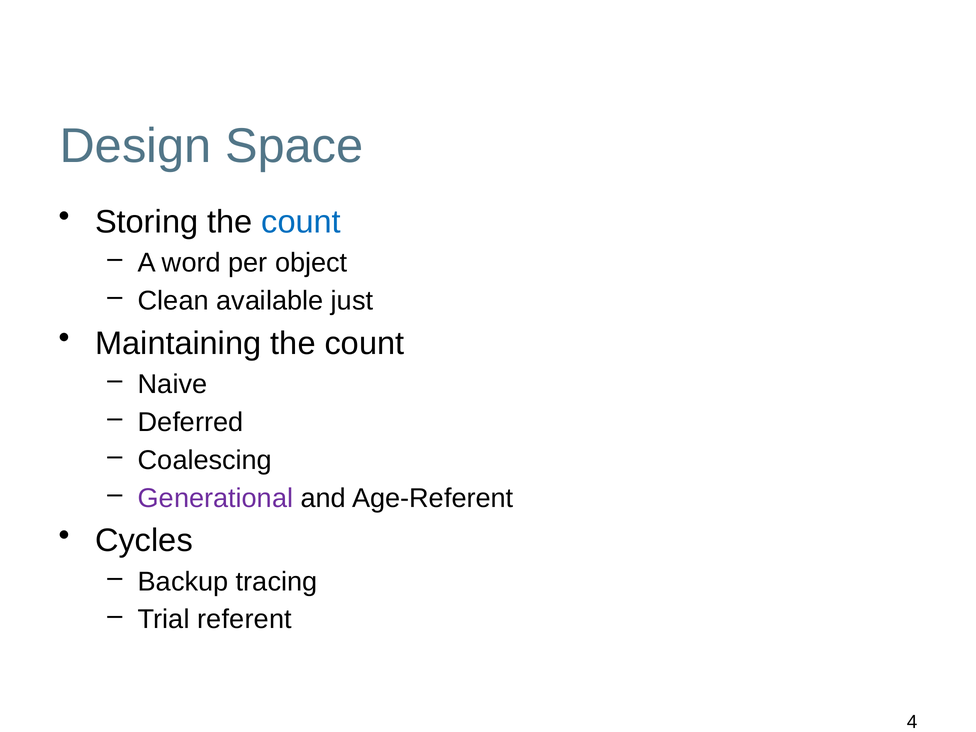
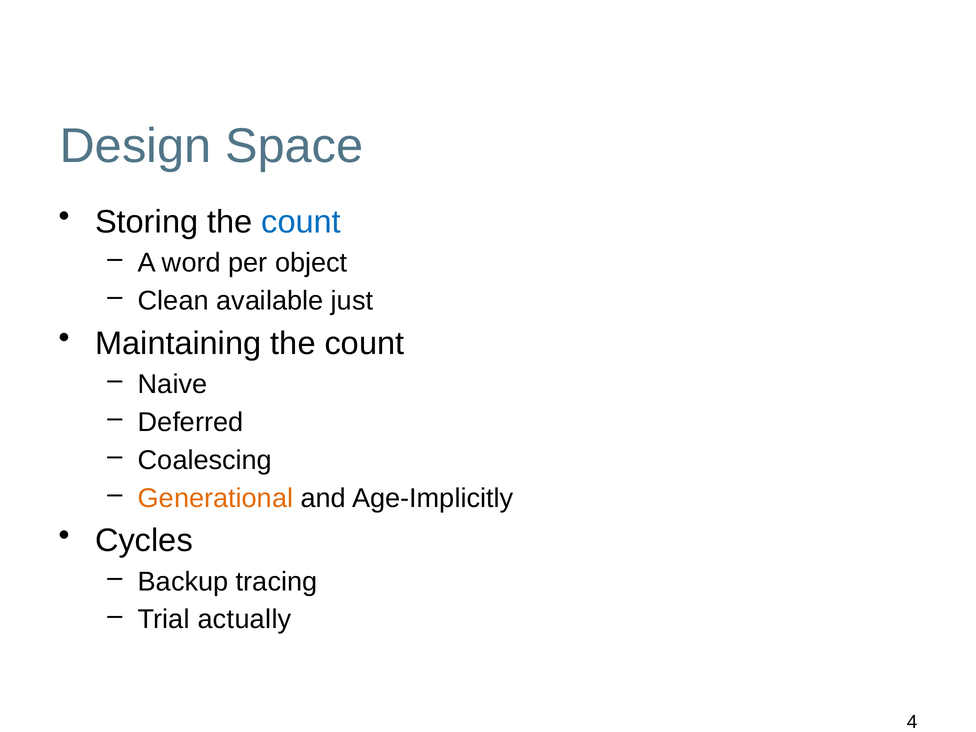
Generational colour: purple -> orange
Age-Referent: Age-Referent -> Age-Implicitly
referent: referent -> actually
